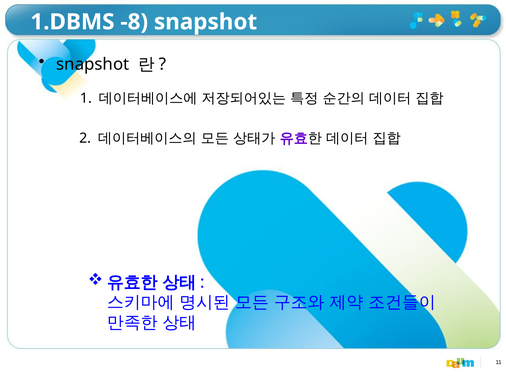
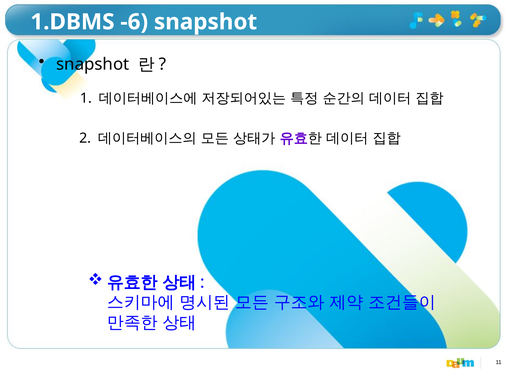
-8: -8 -> -6
